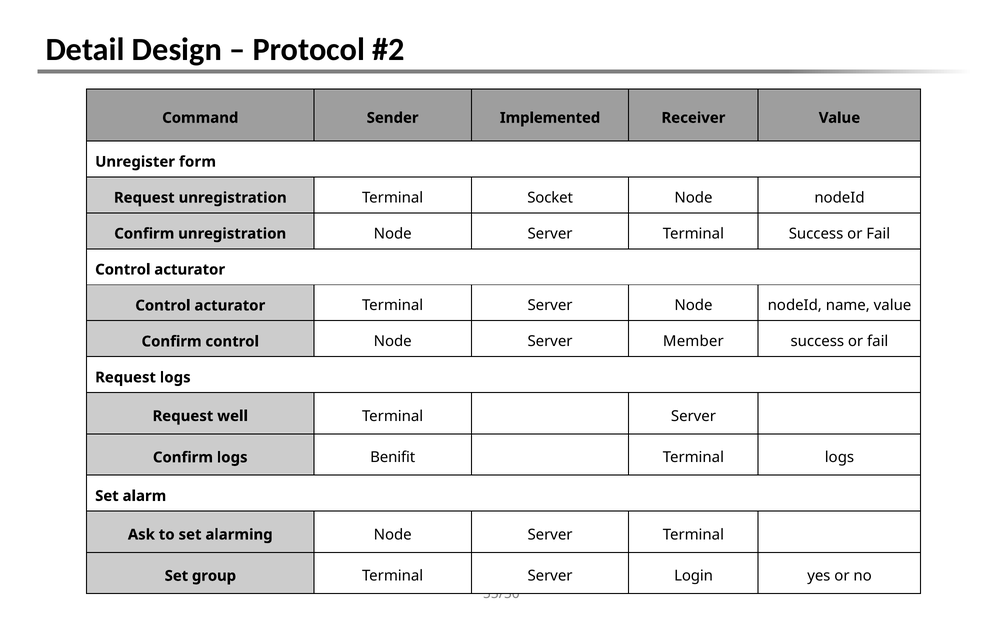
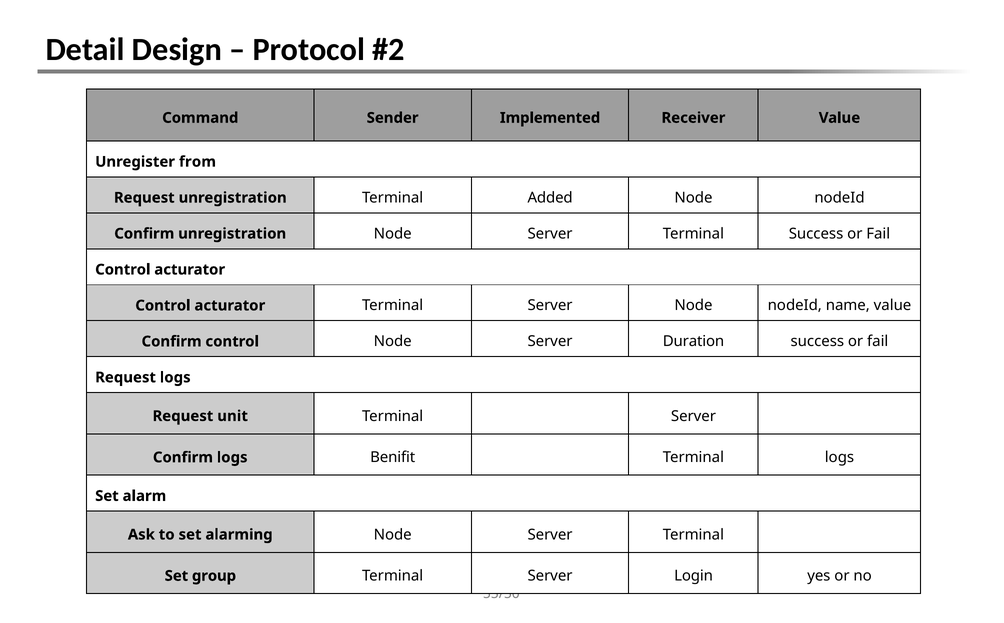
form: form -> from
Socket: Socket -> Added
Member: Member -> Duration
well: well -> unit
